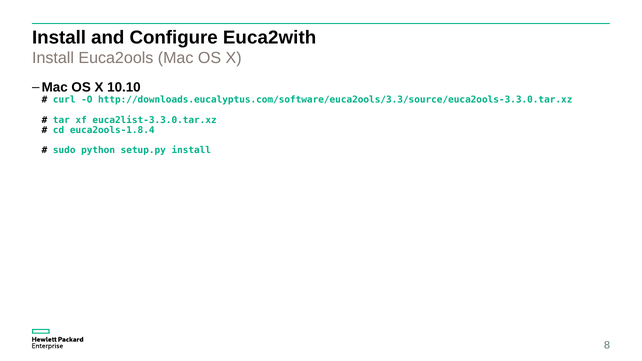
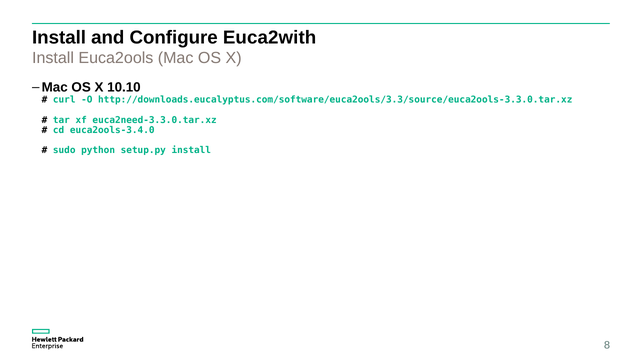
euca2list-3.3.0.tar.xz: euca2list-3.3.0.tar.xz -> euca2need-3.3.0.tar.xz
euca2ools-1.8.4: euca2ools-1.8.4 -> euca2ools-3.4.0
